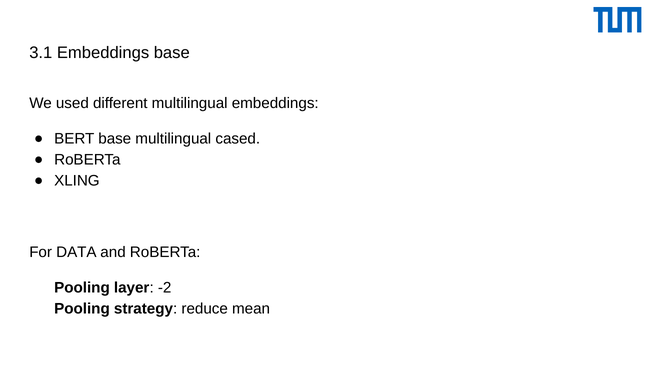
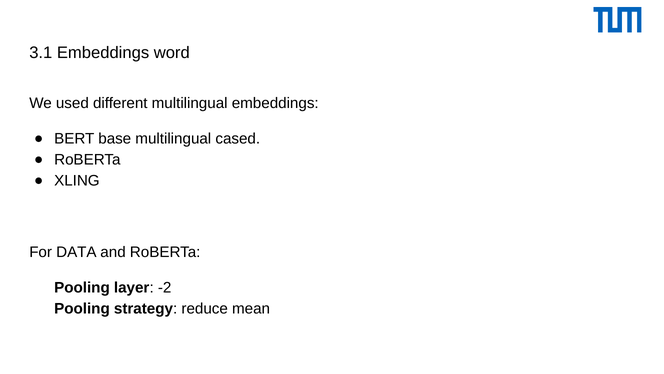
Embeddings base: base -> word
